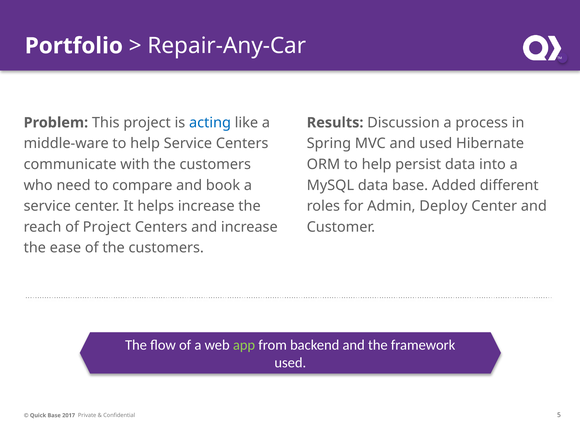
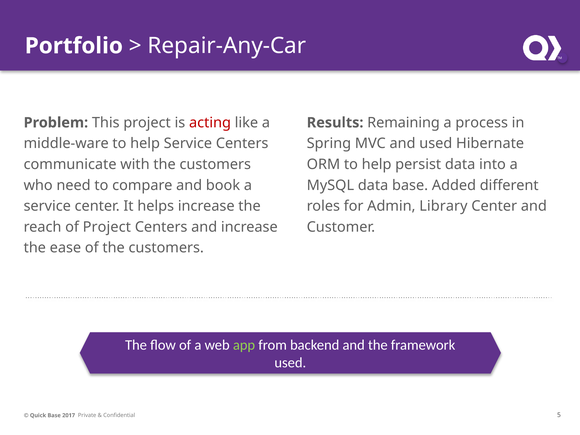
acting colour: blue -> red
Discussion: Discussion -> Remaining
Deploy: Deploy -> Library
